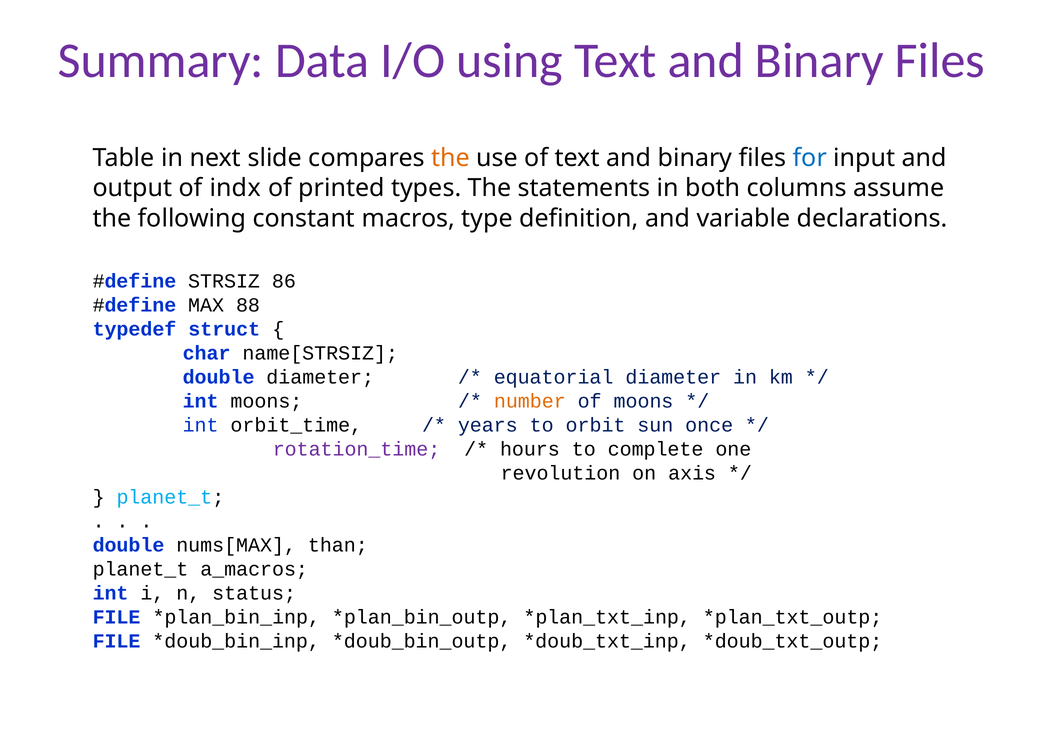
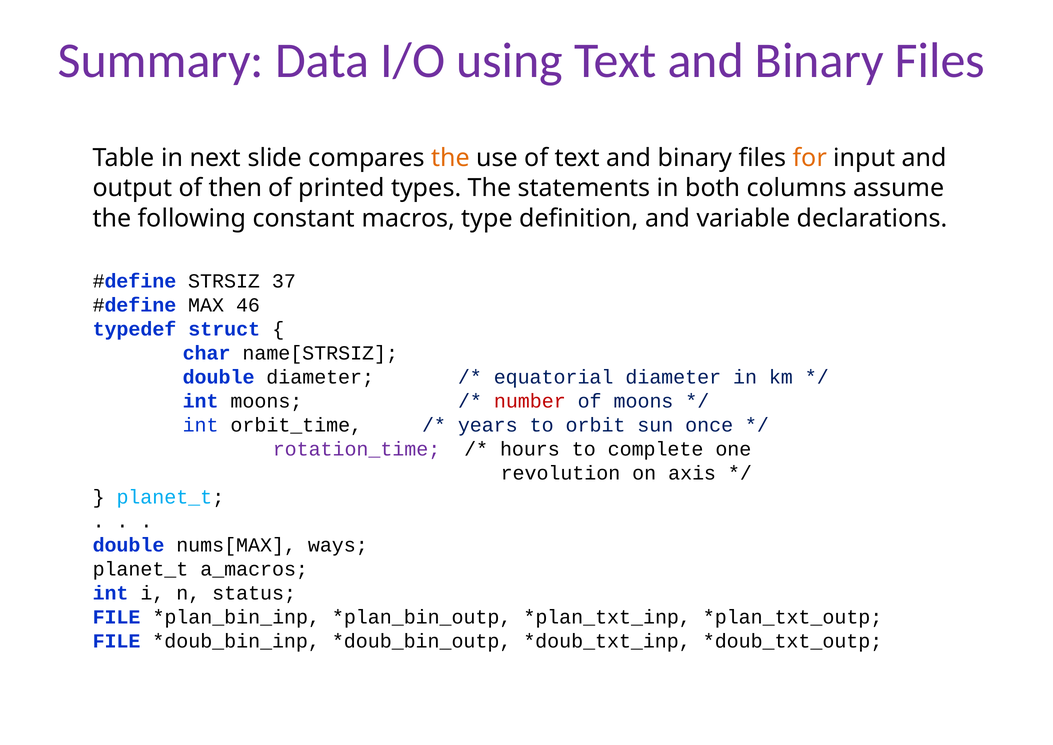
for colour: blue -> orange
indx: indx -> then
86: 86 -> 37
88: 88 -> 46
number colour: orange -> red
than: than -> ways
